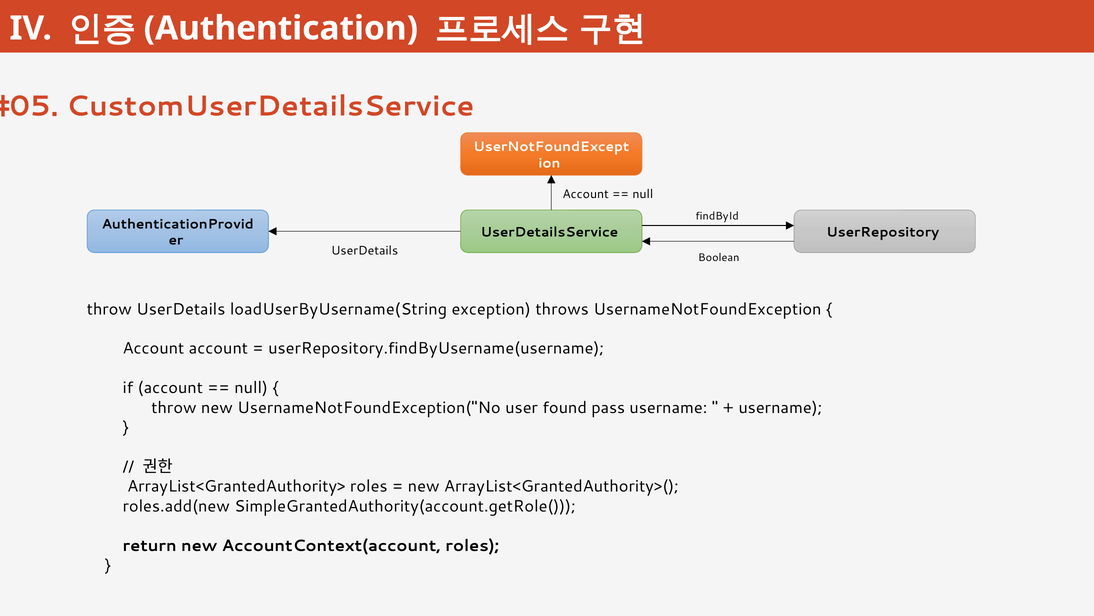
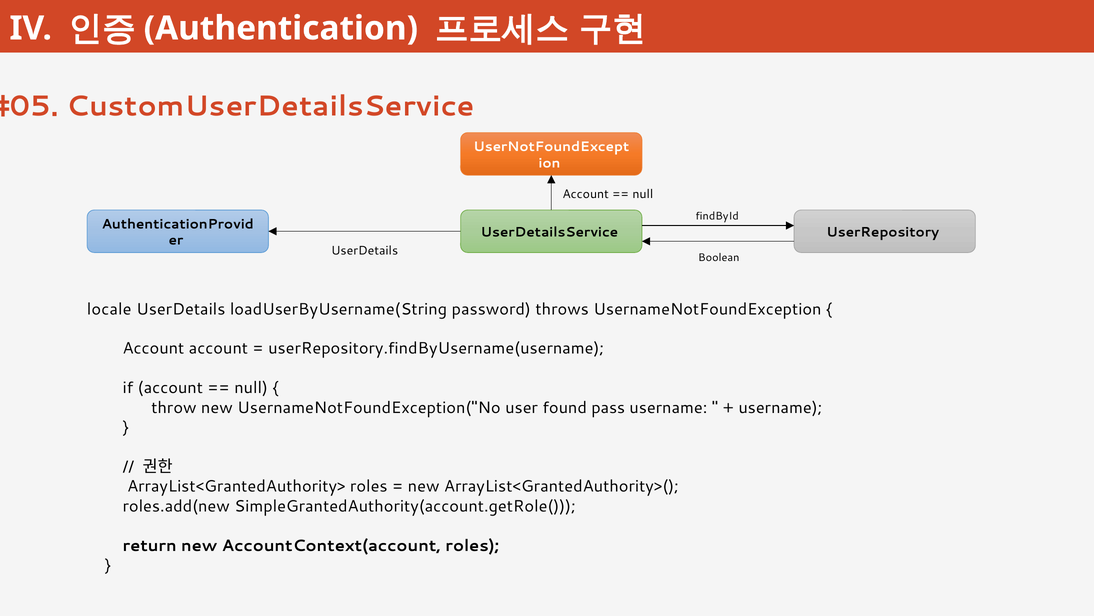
throw at (109, 309): throw -> locale
exception: exception -> password
